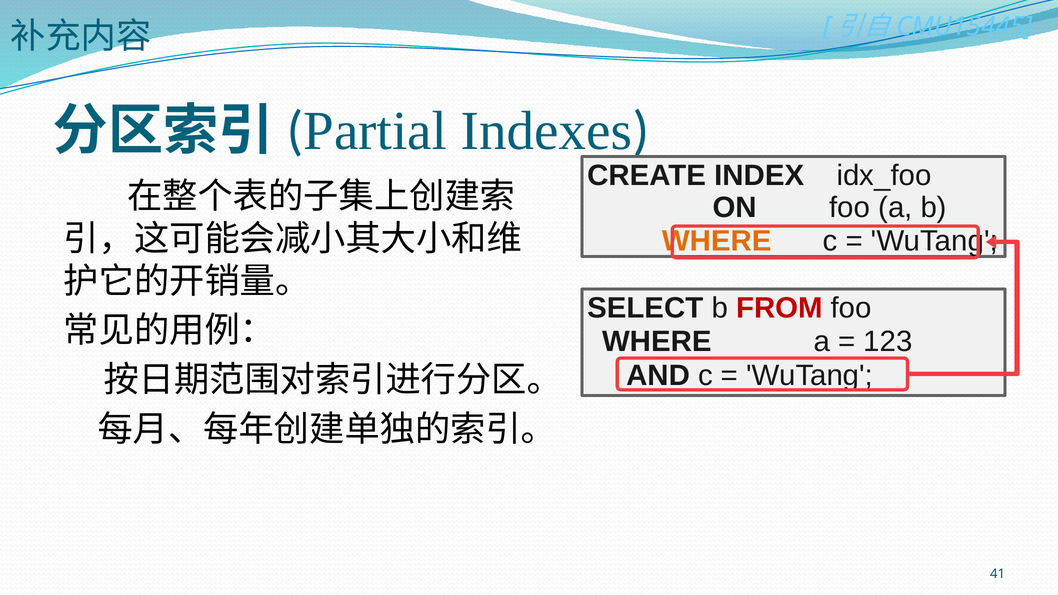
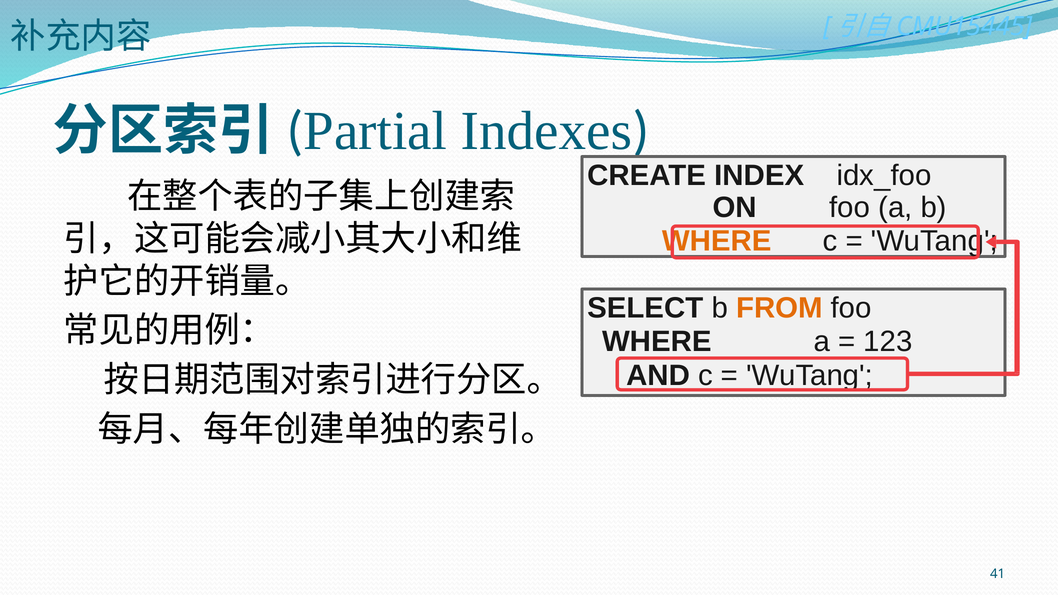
FROM colour: red -> orange
